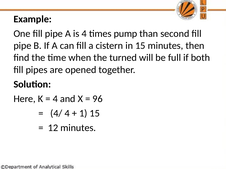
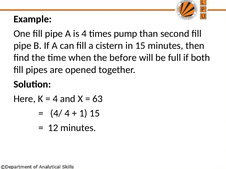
turned: turned -> before
96: 96 -> 63
